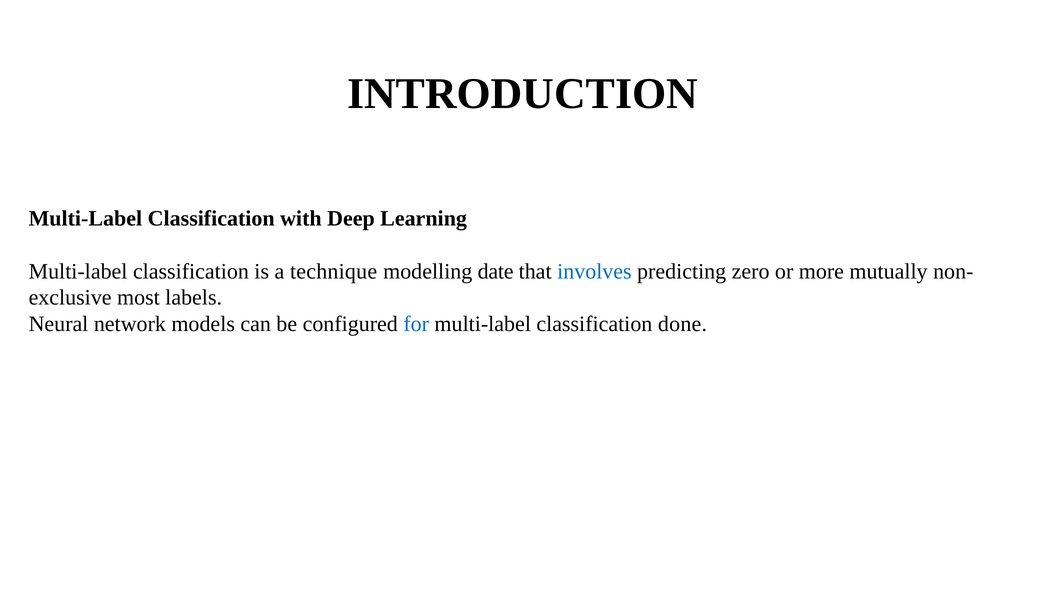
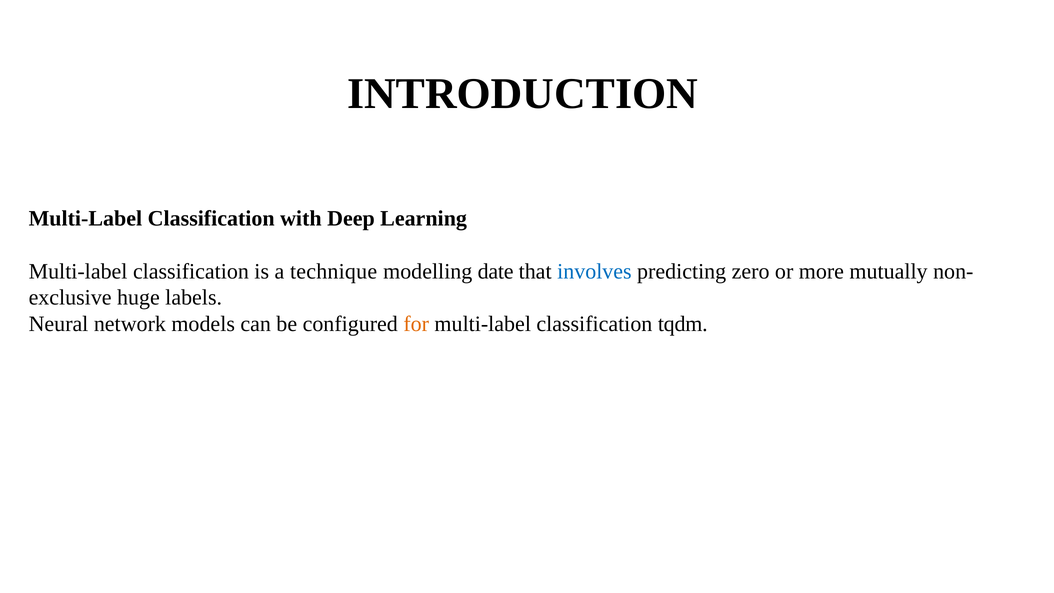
most: most -> huge
for colour: blue -> orange
done: done -> tqdm
